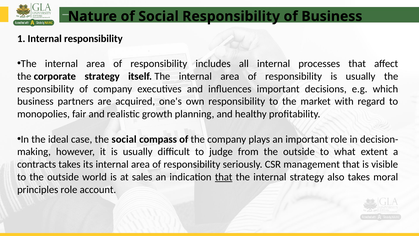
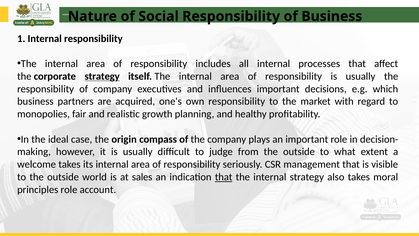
strategy at (102, 76) underline: none -> present
the social: social -> origin
contracts: contracts -> welcome
